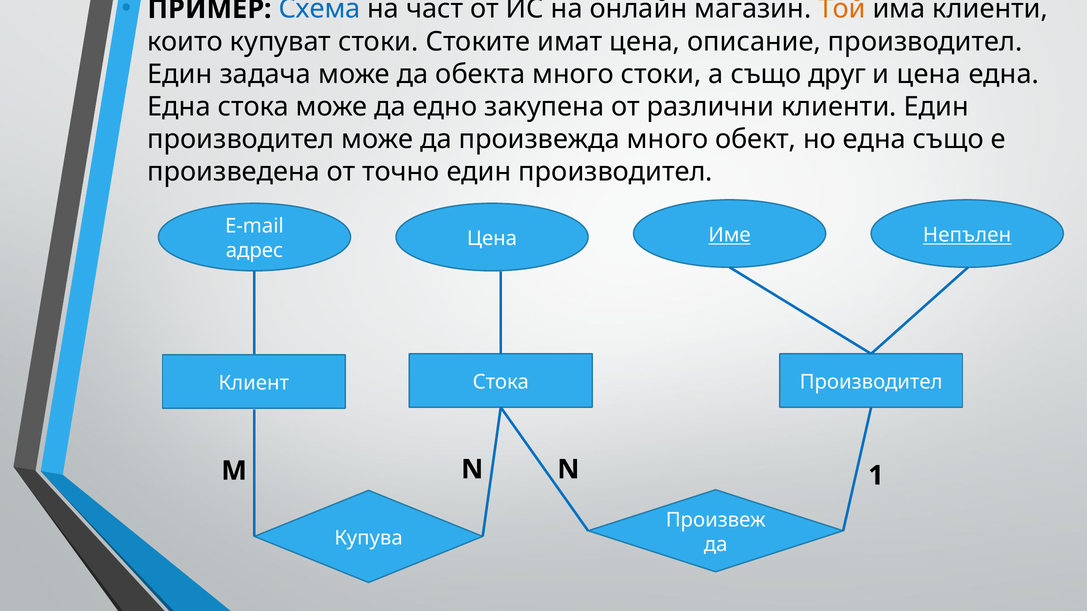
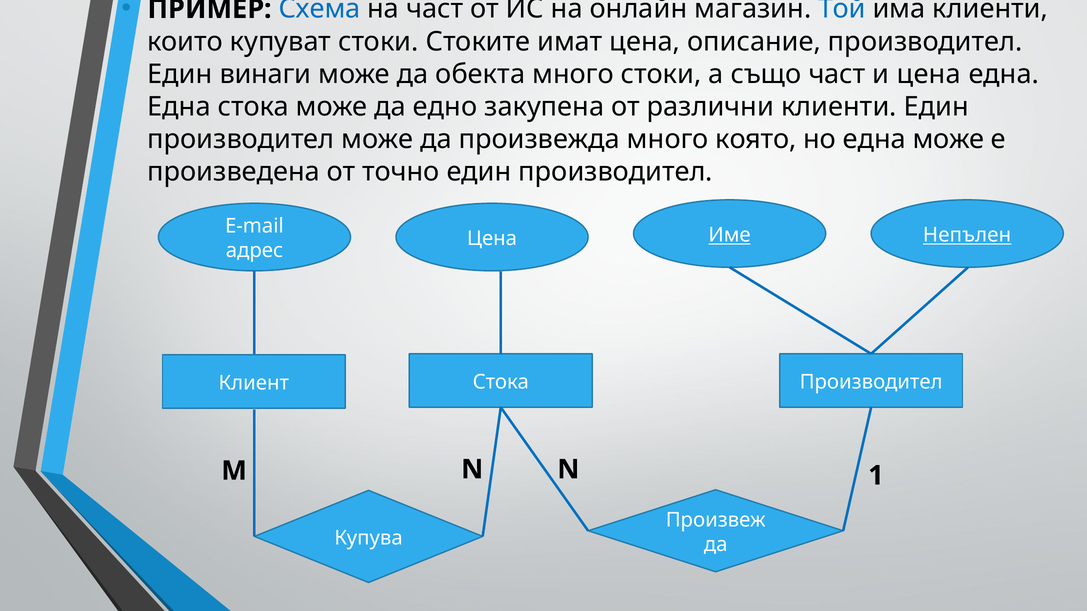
Той colour: orange -> blue
задача: задача -> винаги
също друг: друг -> част
обект: обект -> която
една също: също -> може
